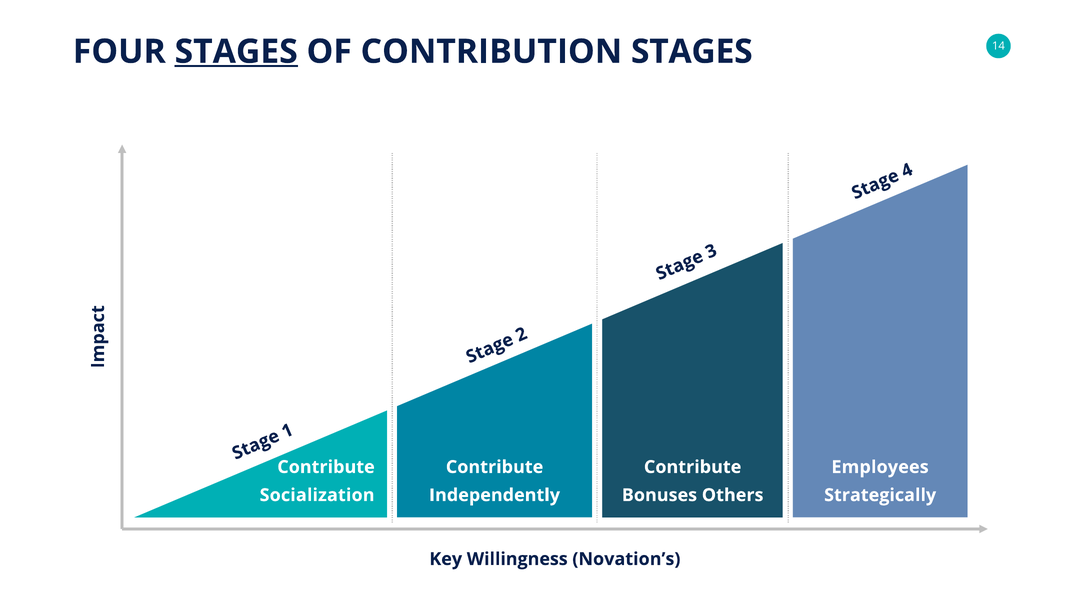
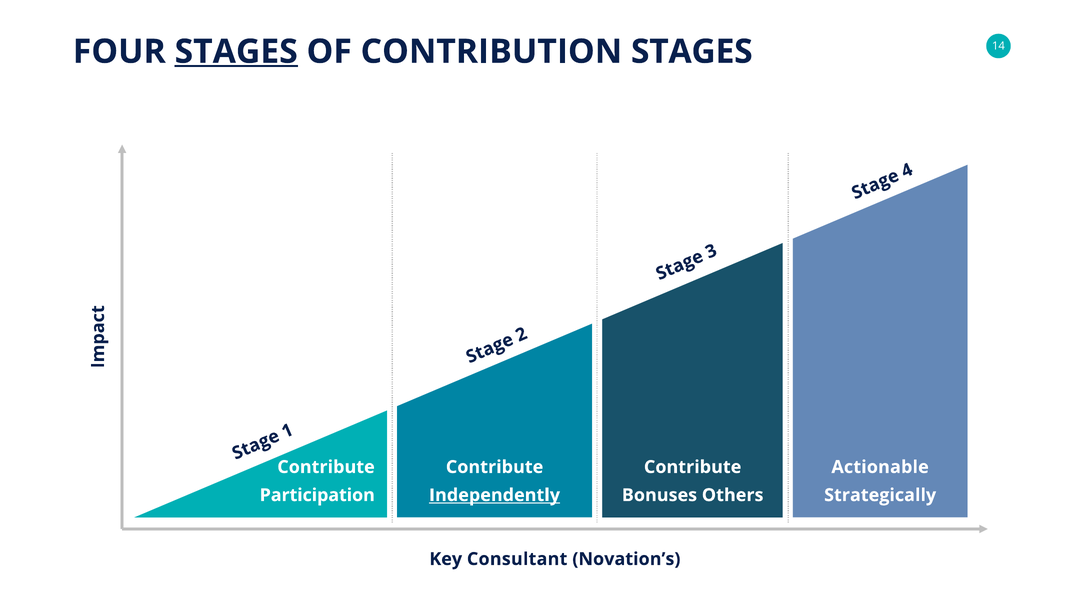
Employees: Employees -> Actionable
Socialization: Socialization -> Participation
Independently underline: none -> present
Willingness: Willingness -> Consultant
